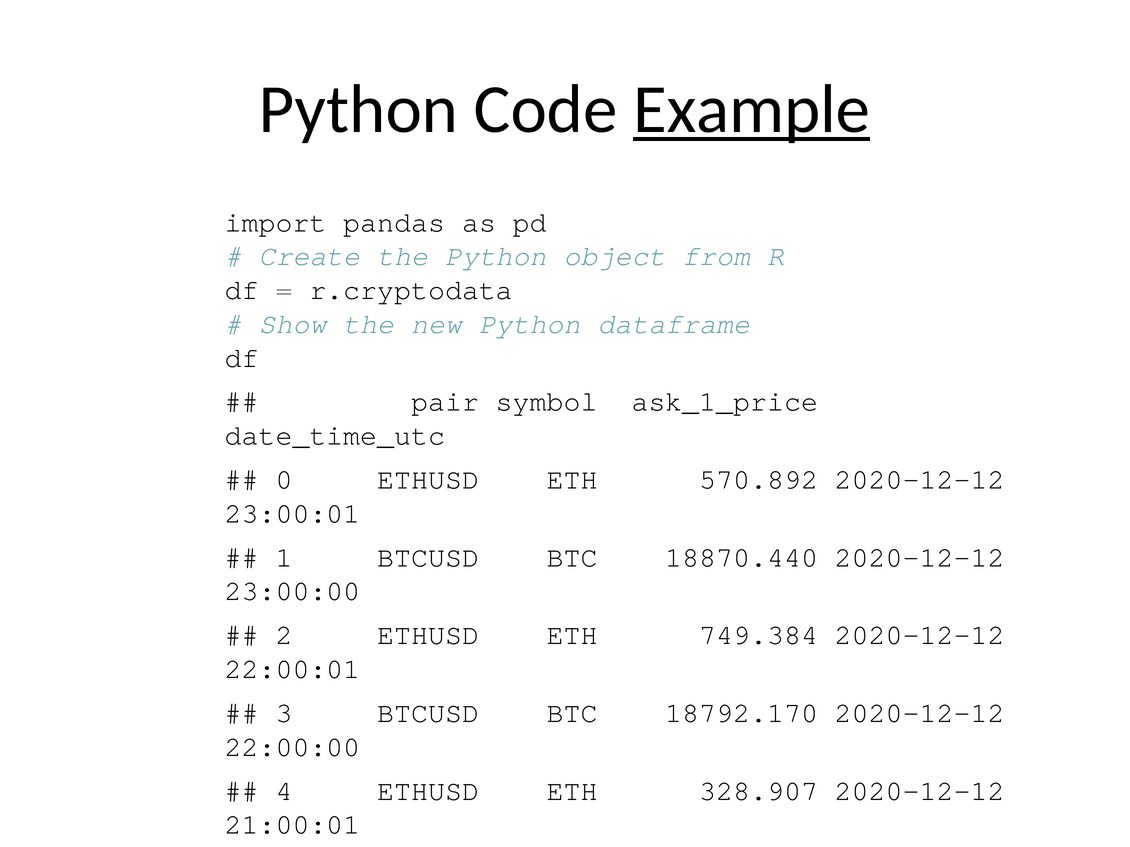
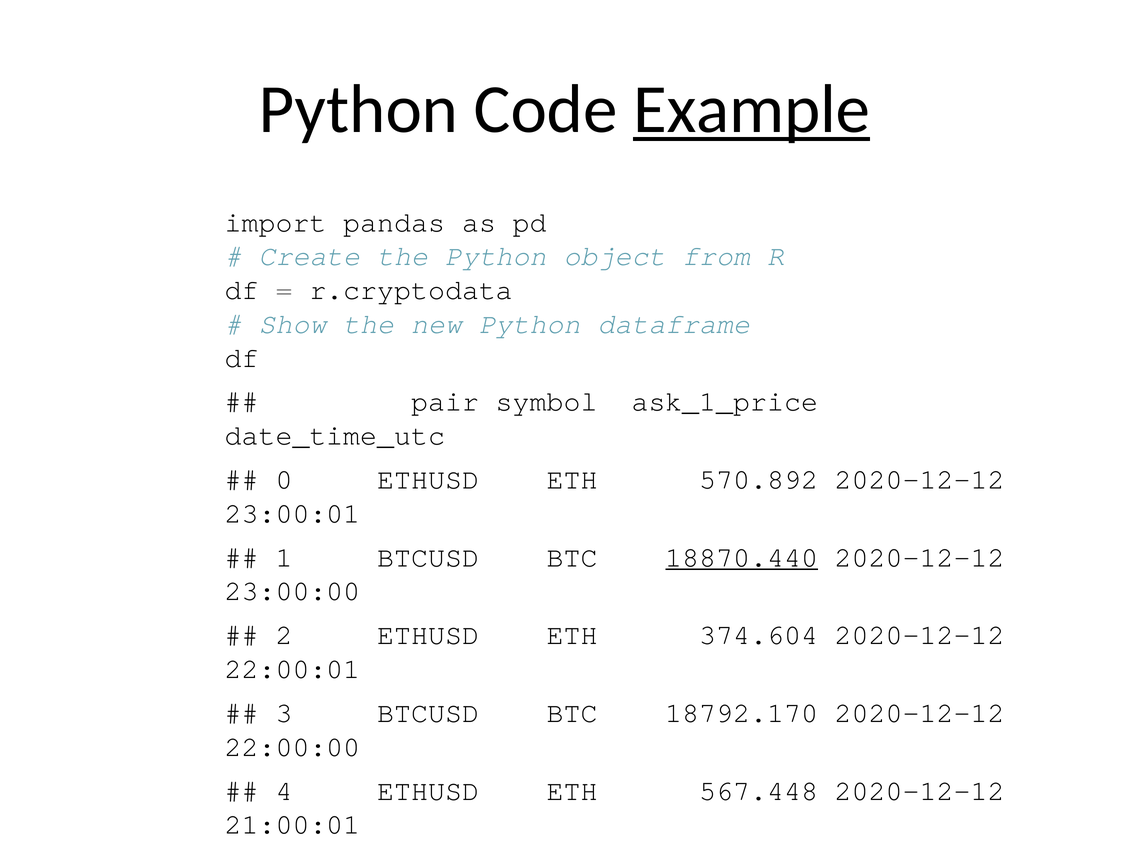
18870.440 underline: none -> present
749.384: 749.384 -> 374.604
328.907: 328.907 -> 567.448
